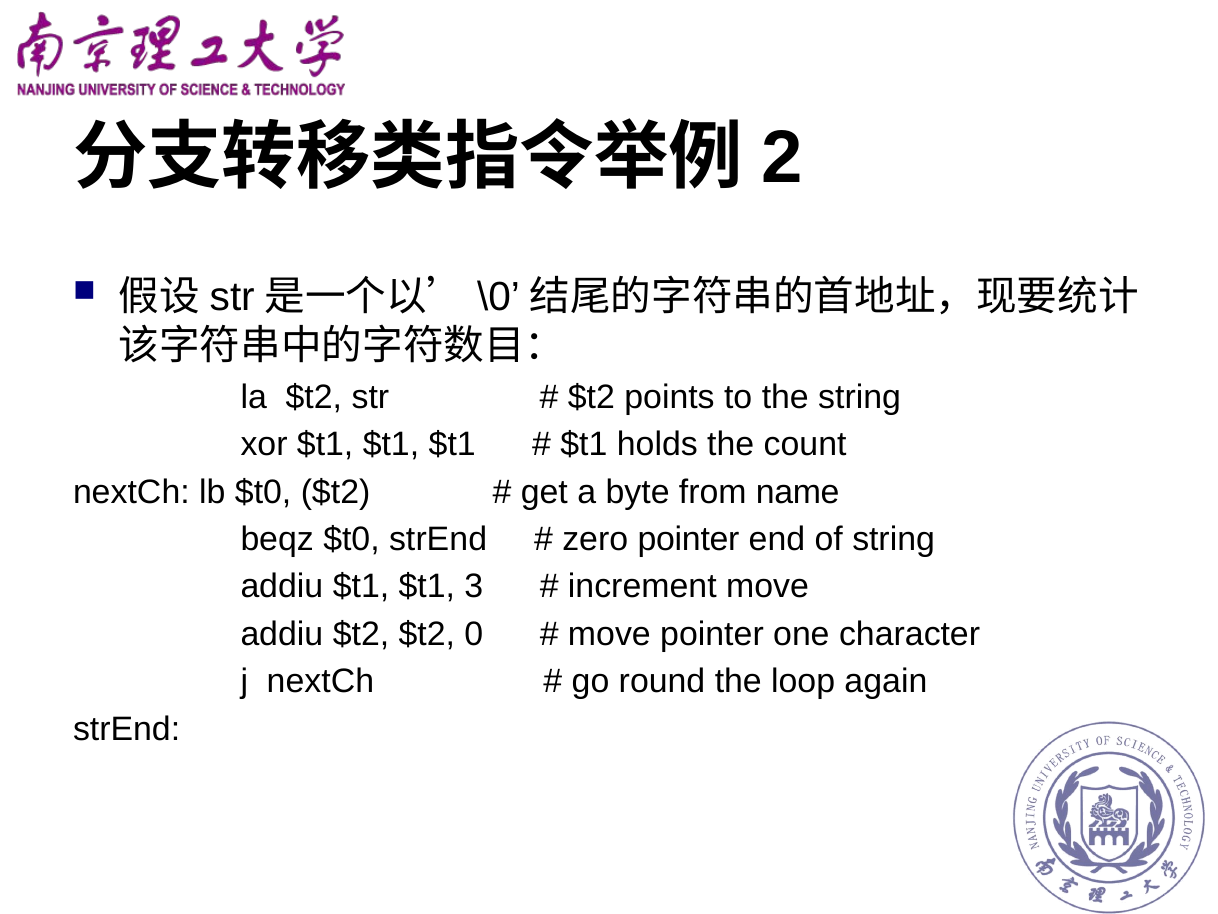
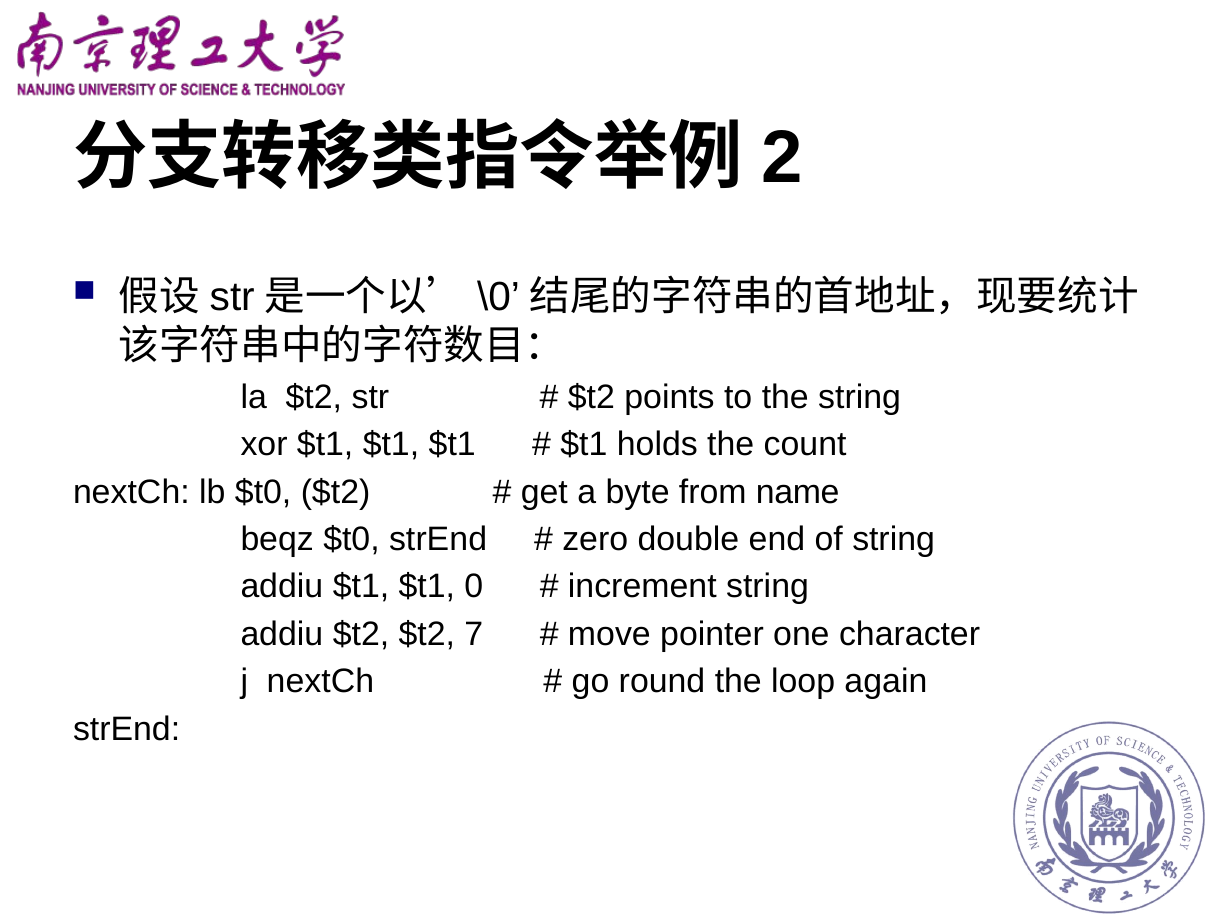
zero pointer: pointer -> double
3: 3 -> 0
increment move: move -> string
0: 0 -> 7
